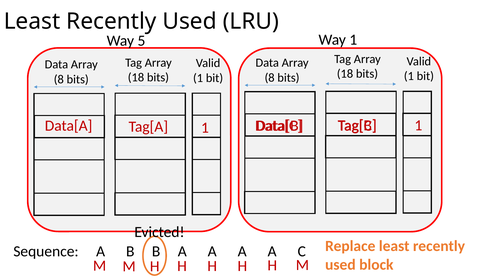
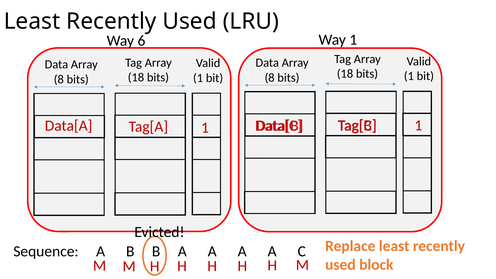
5: 5 -> 6
